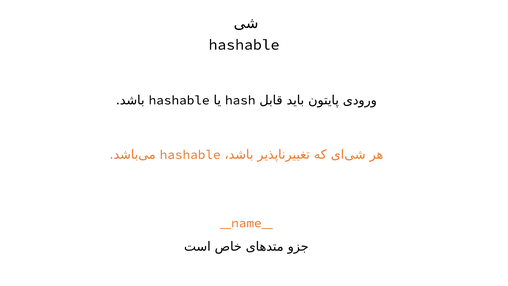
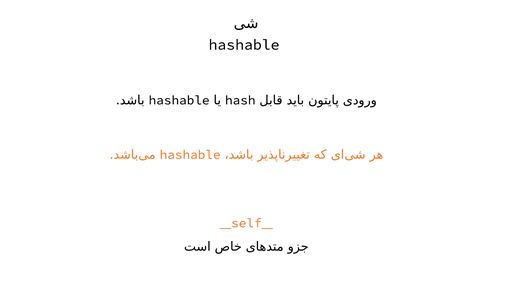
name: name -> self
